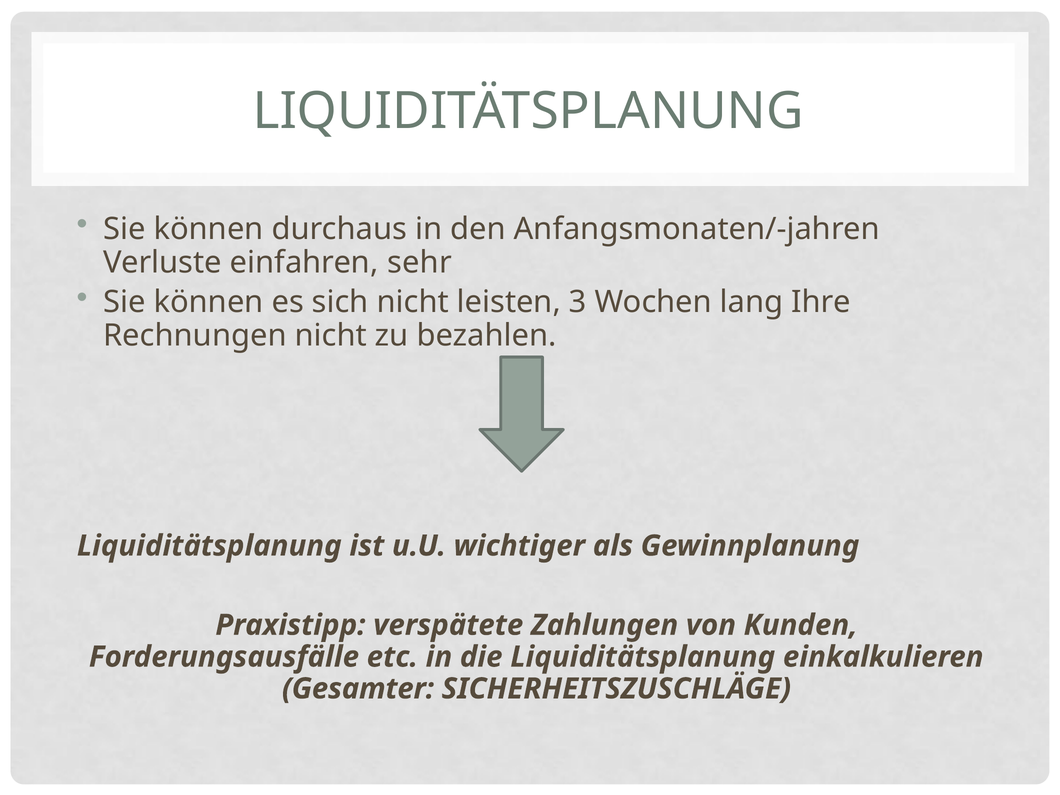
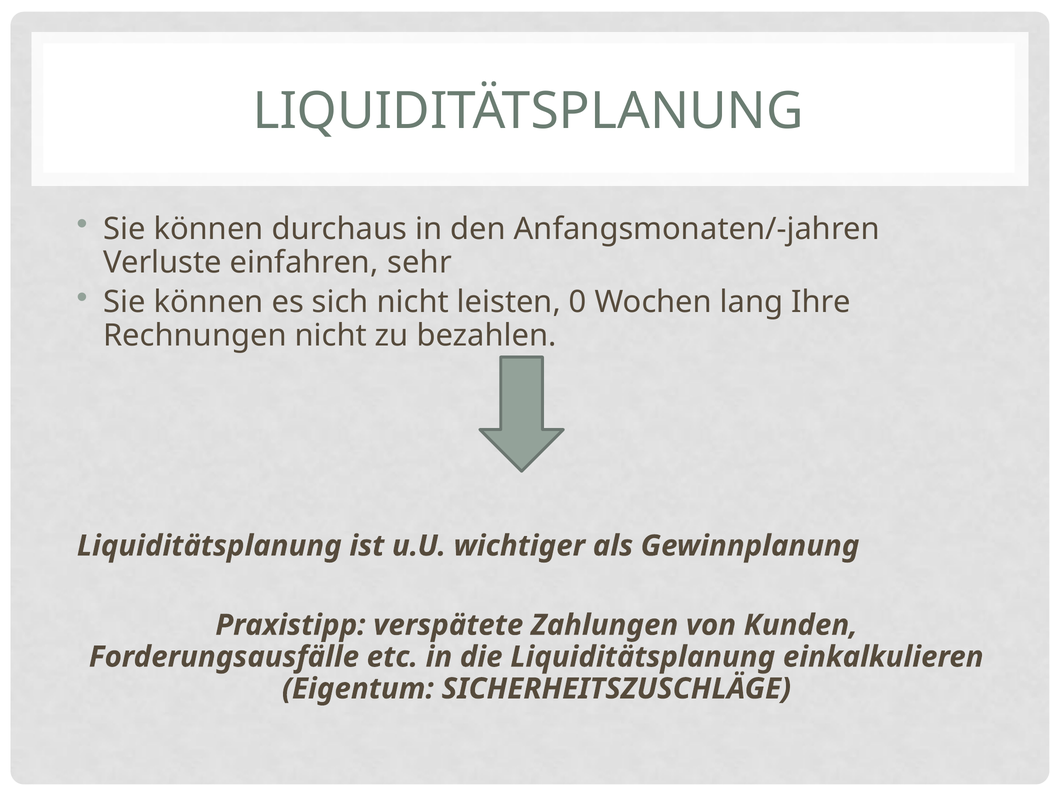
3: 3 -> 0
Gesamter: Gesamter -> Eigentum
